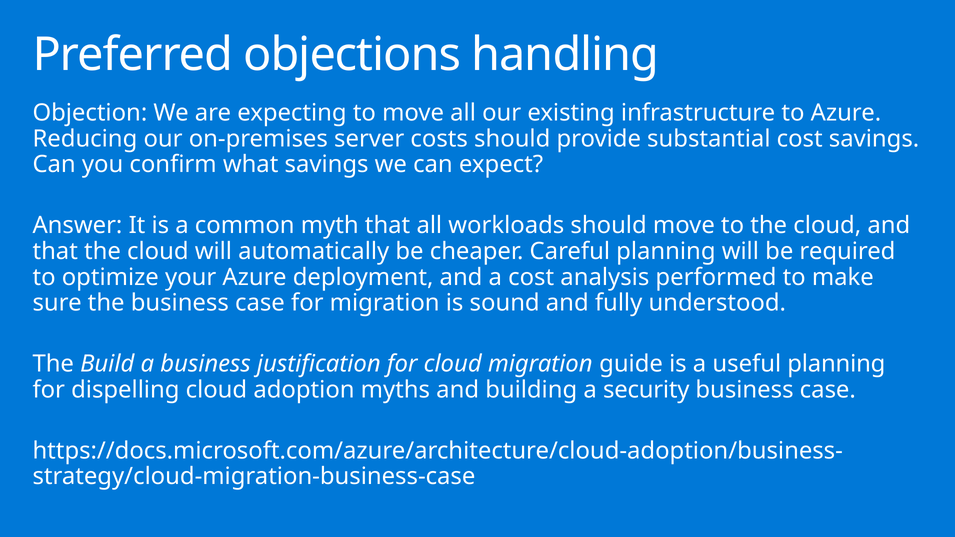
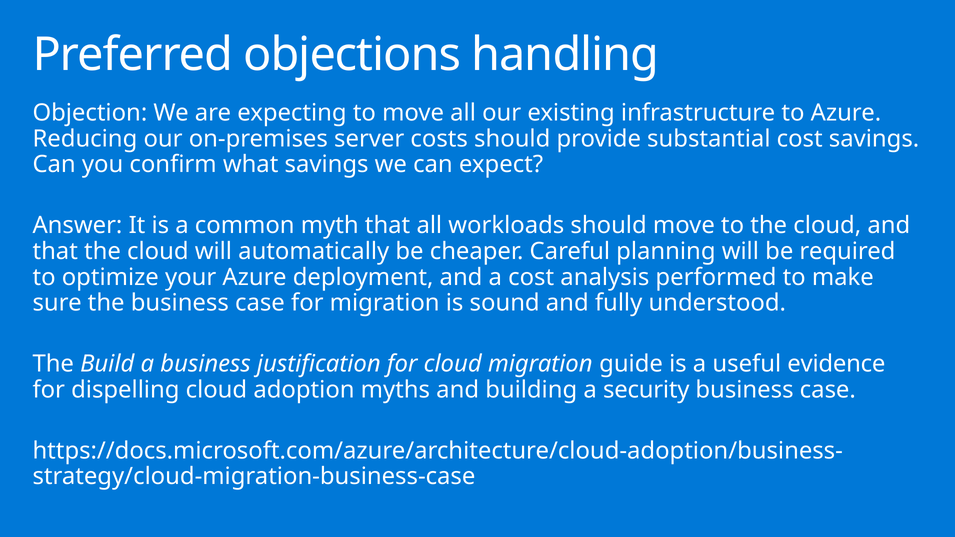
useful planning: planning -> evidence
